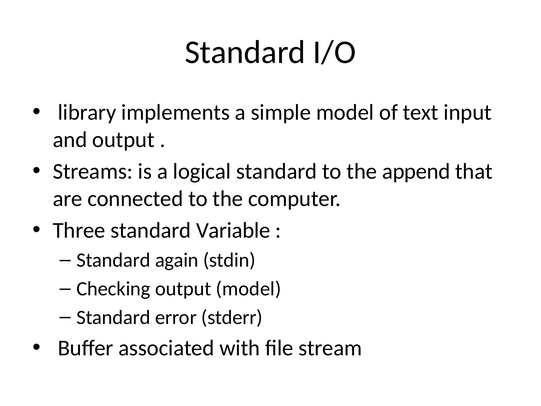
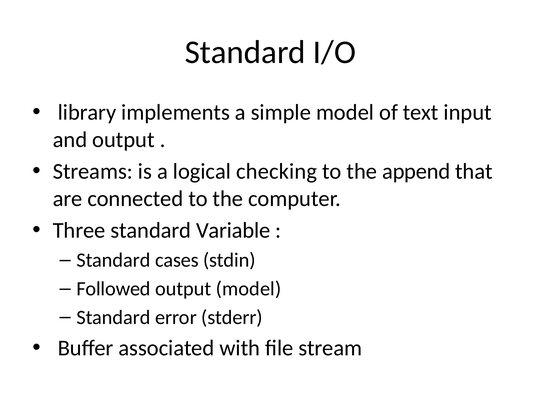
logical standard: standard -> checking
again: again -> cases
Checking: Checking -> Followed
